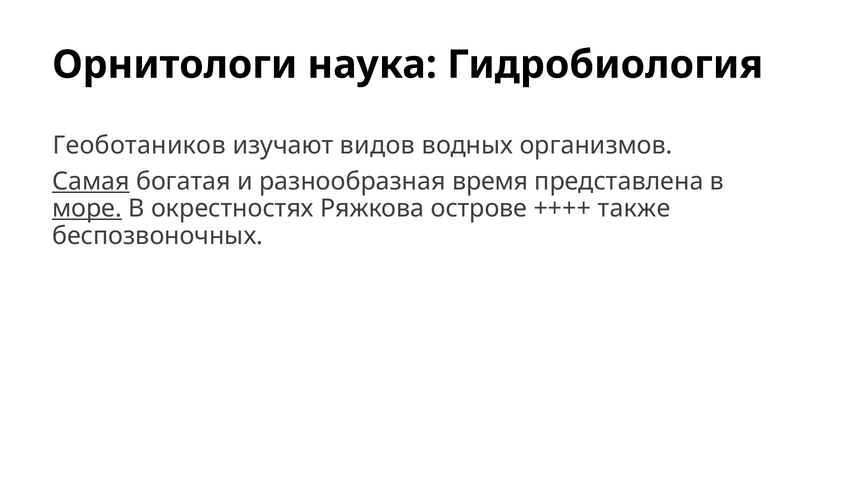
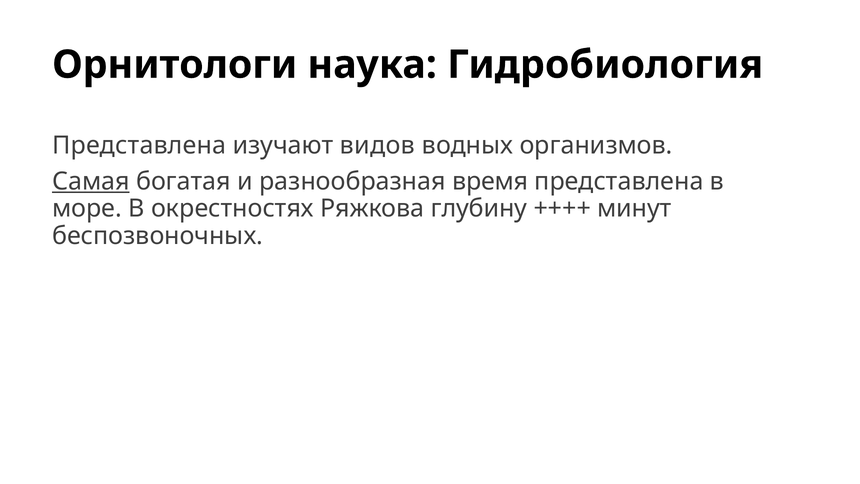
Геоботаников at (139, 145): Геоботаников -> Представлена
море underline: present -> none
острове: острове -> глубину
также: также -> минут
